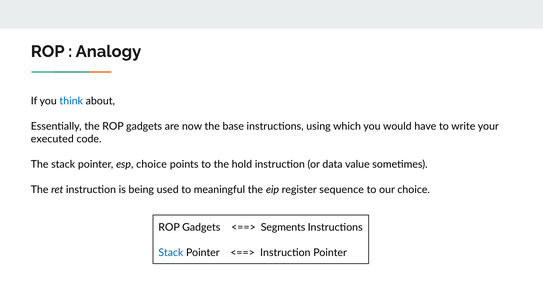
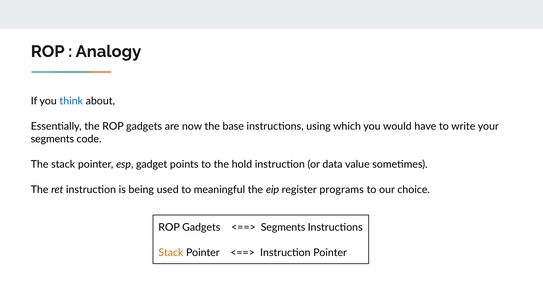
executed at (52, 139): executed -> segments
esp choice: choice -> gadget
sequence: sequence -> programs
Stack at (171, 253) colour: blue -> orange
